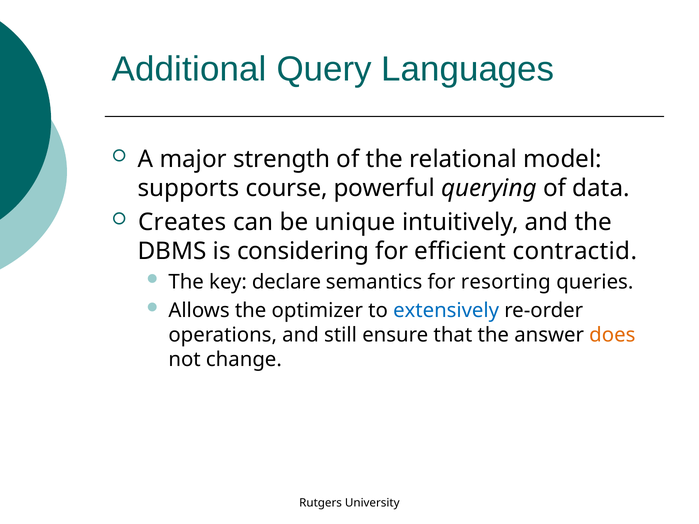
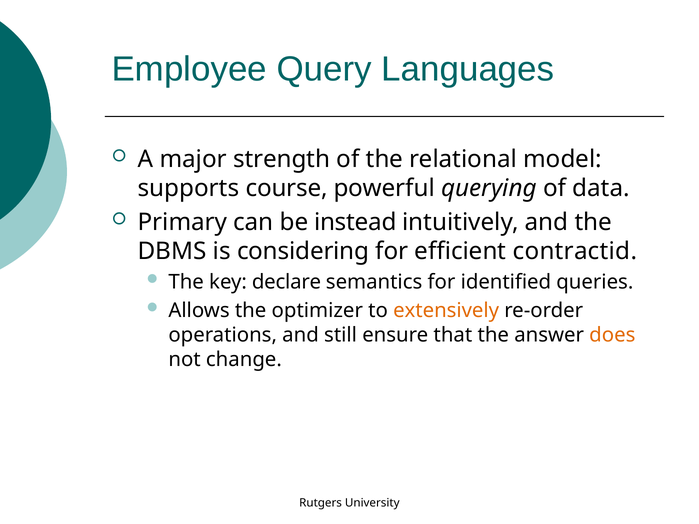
Additional: Additional -> Employee
Creates: Creates -> Primary
unique: unique -> instead
resorting: resorting -> identified
extensively colour: blue -> orange
